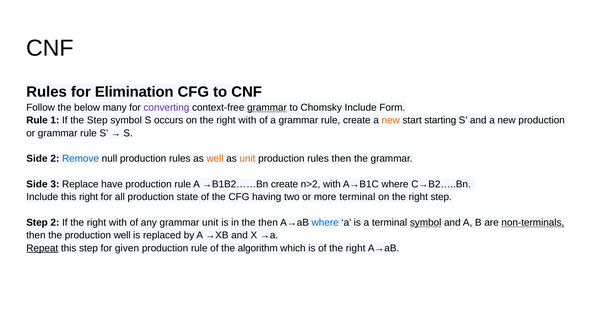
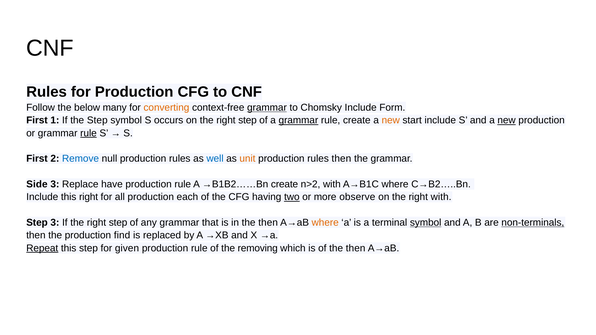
for Elimination: Elimination -> Production
converting colour: purple -> orange
Rule at (37, 120): Rule -> First
on the right with: with -> step
grammar at (298, 120) underline: none -> present
start starting: starting -> include
new at (507, 120) underline: none -> present
rule at (88, 133) underline: none -> present
Side at (37, 159): Side -> First
well at (215, 159) colour: orange -> blue
state: state -> each
two underline: none -> present
more terminal: terminal -> observe
right step: step -> with
Step 2: 2 -> 3
If the right with: with -> step
grammar unit: unit -> that
where at (325, 223) colour: blue -> orange
production well: well -> find
algorithm: algorithm -> removing
of the right: right -> then
